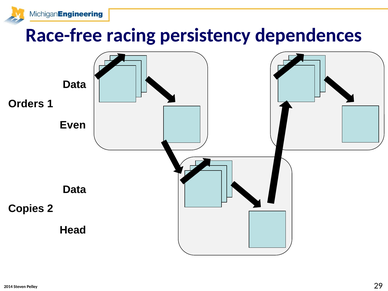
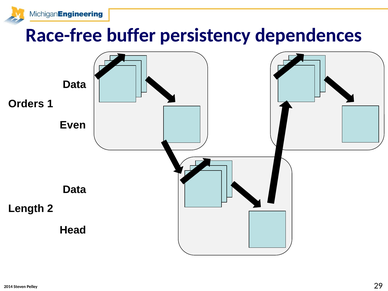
racing: racing -> buffer
Copies: Copies -> Length
